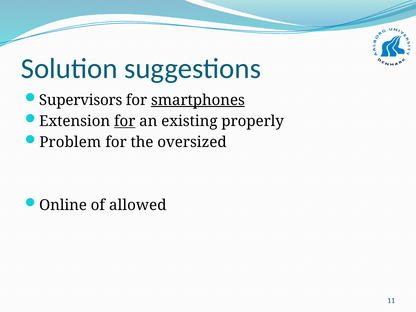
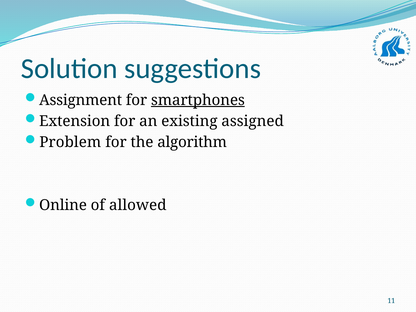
Supervisors: Supervisors -> Assignment
for at (125, 121) underline: present -> none
properly: properly -> assigned
oversized: oversized -> algorithm
